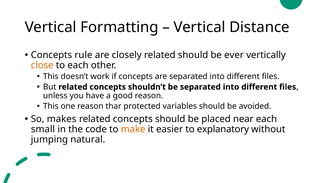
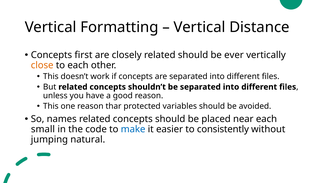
rule: rule -> first
makes: makes -> names
make colour: orange -> blue
explanatory: explanatory -> consistently
